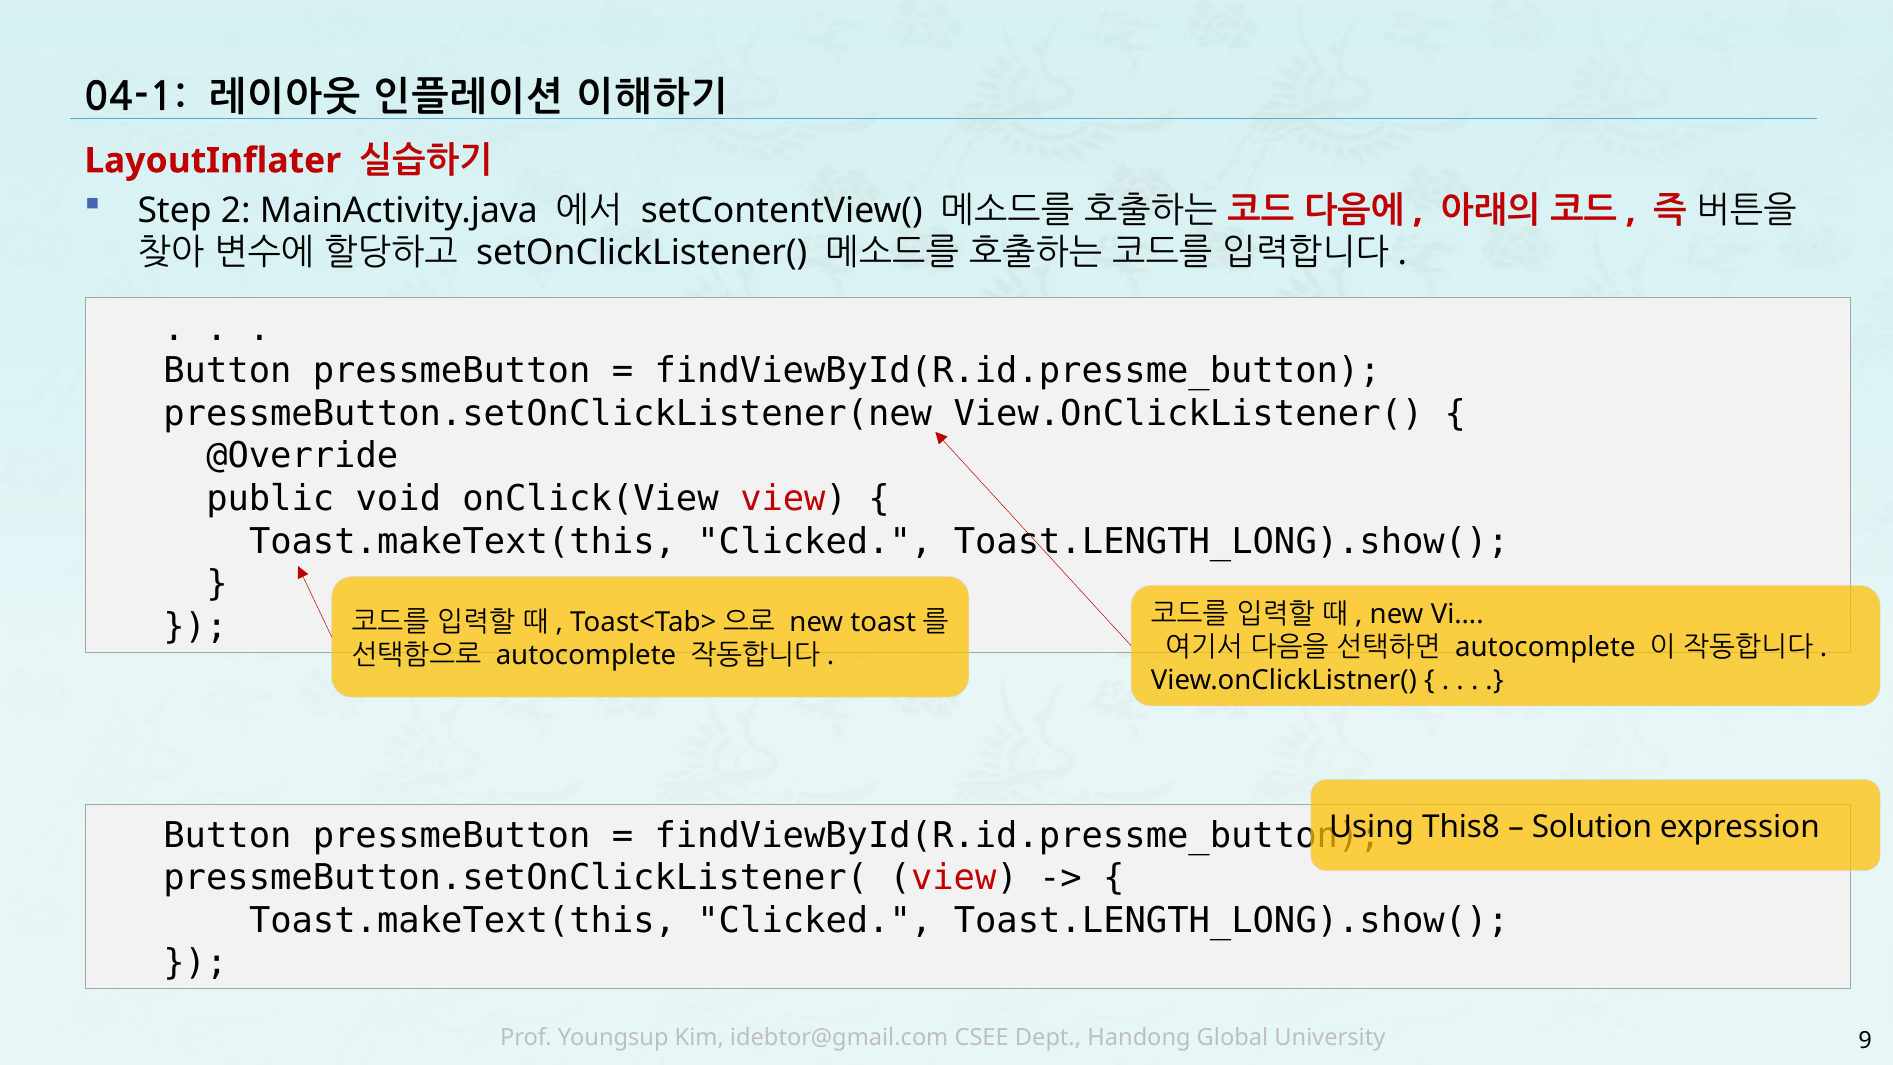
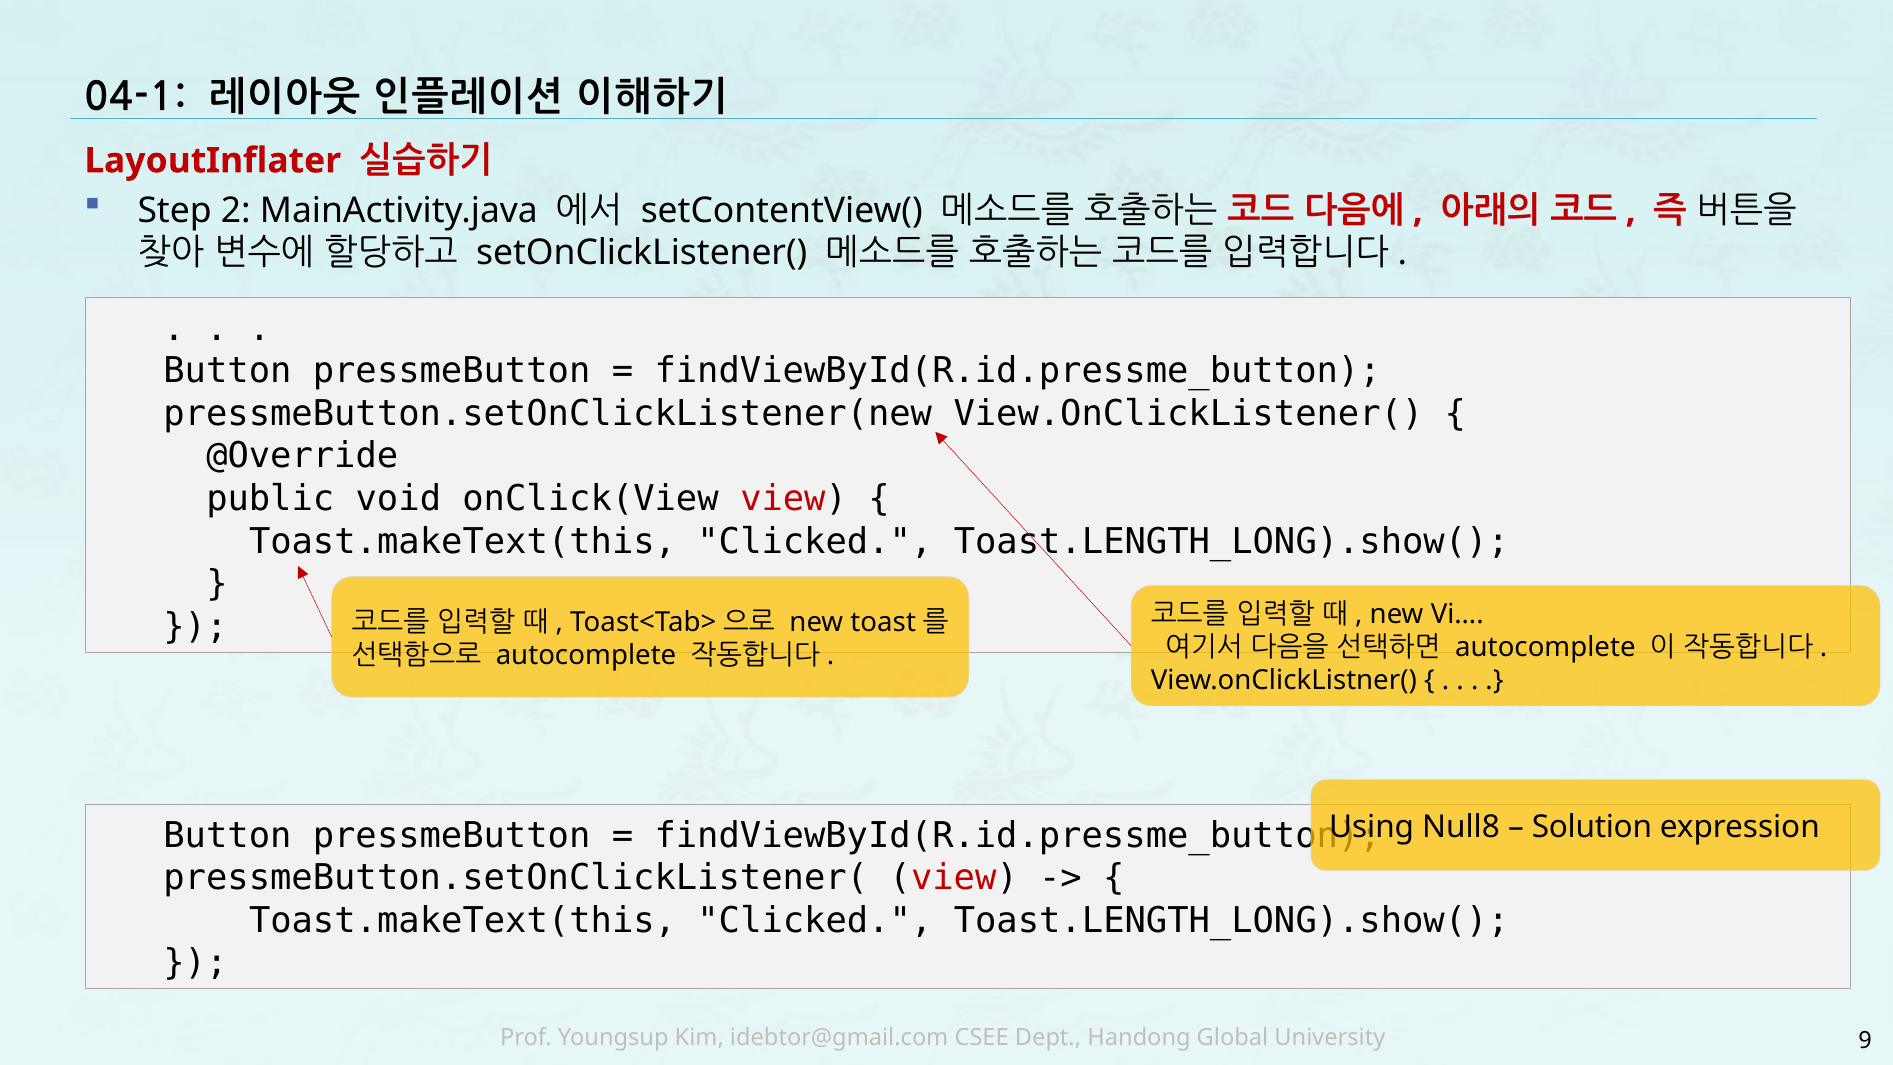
This8: This8 -> Null8
